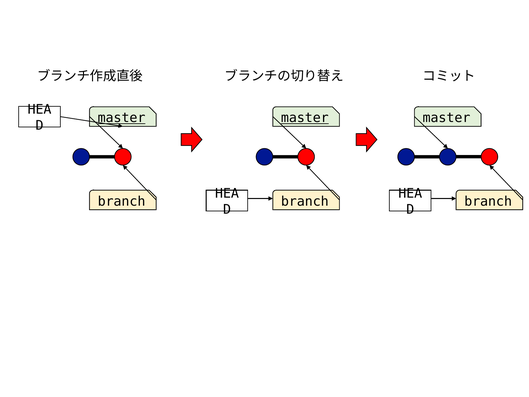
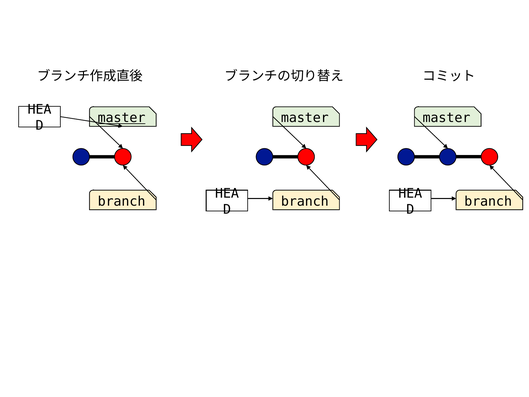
master at (305, 118) underline: present -> none
